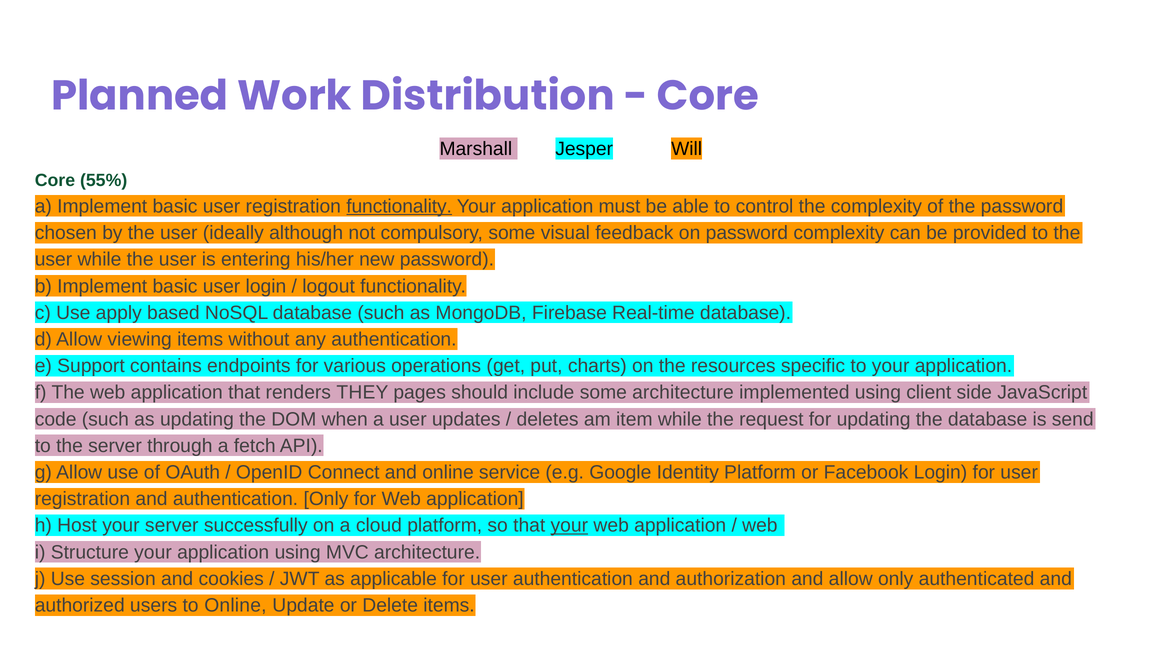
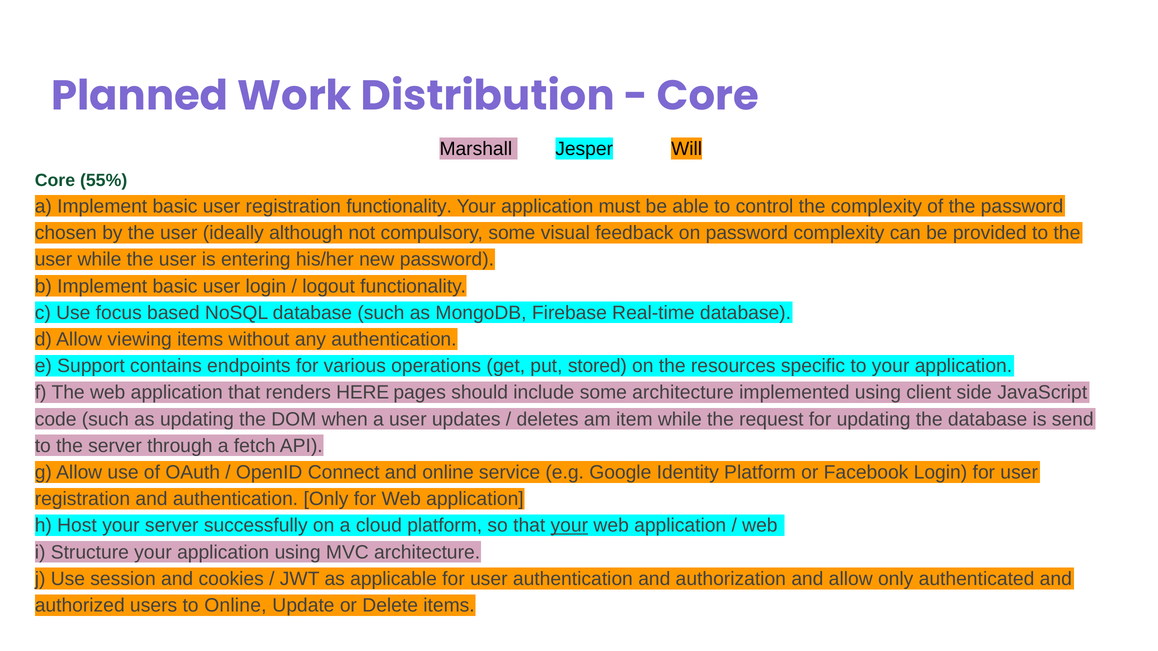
functionality at (399, 206) underline: present -> none
apply: apply -> focus
charts: charts -> stored
THEY: THEY -> HERE
